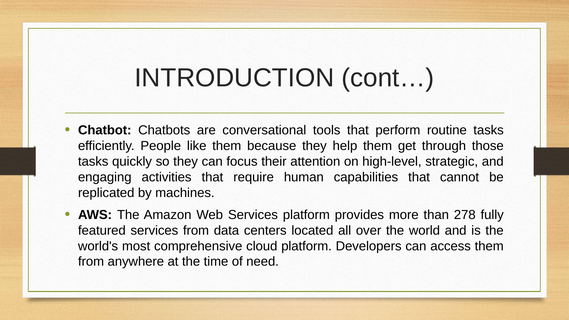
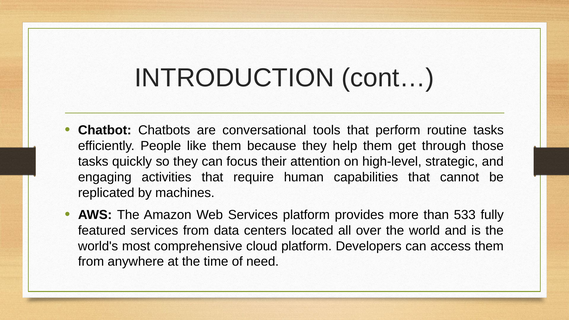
278: 278 -> 533
